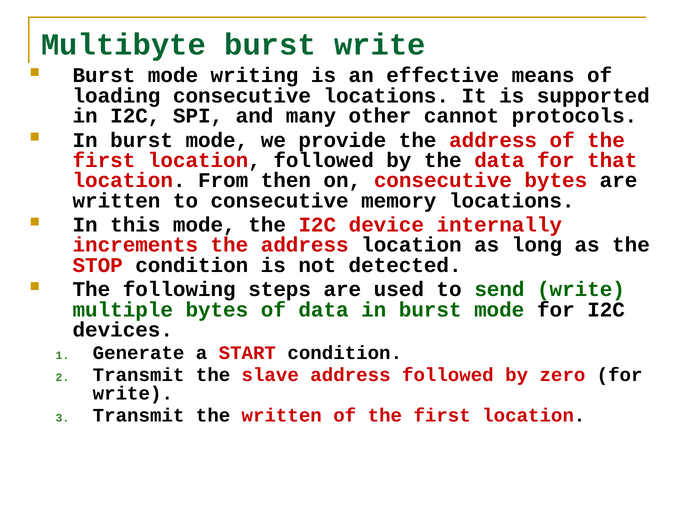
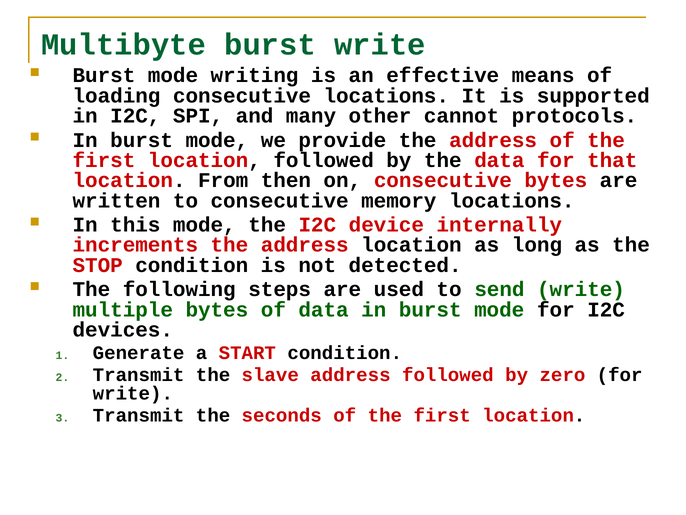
the written: written -> seconds
